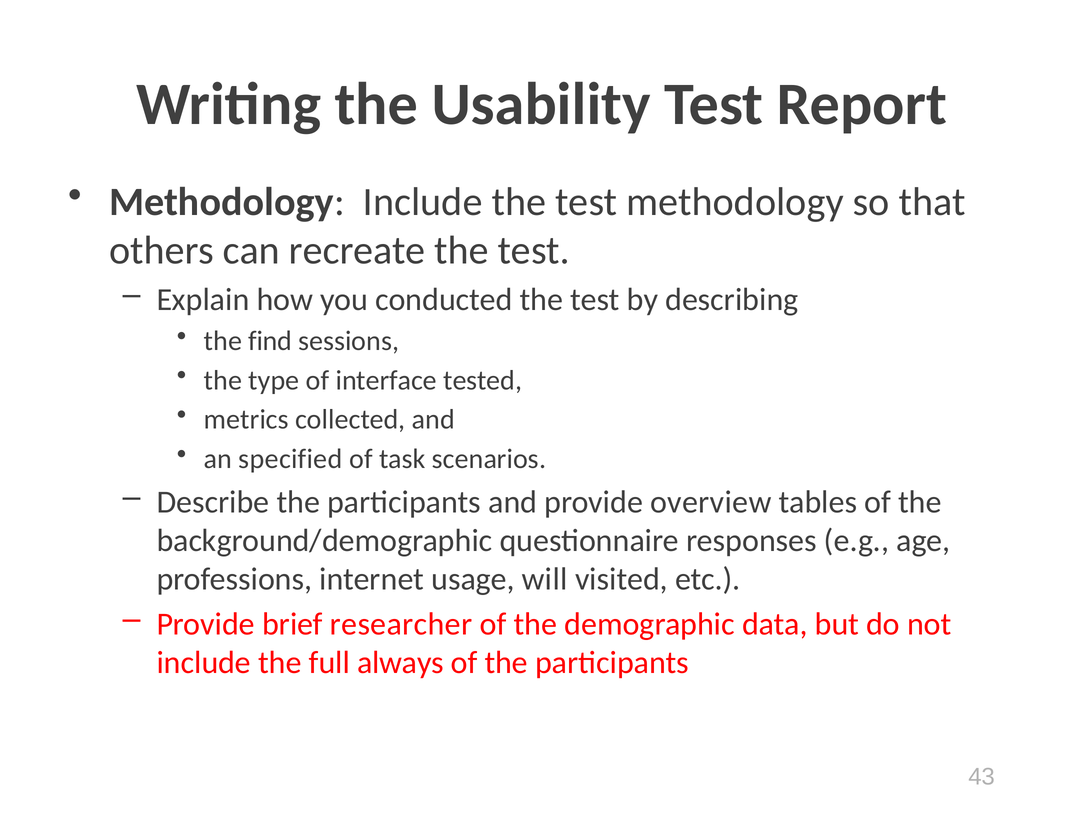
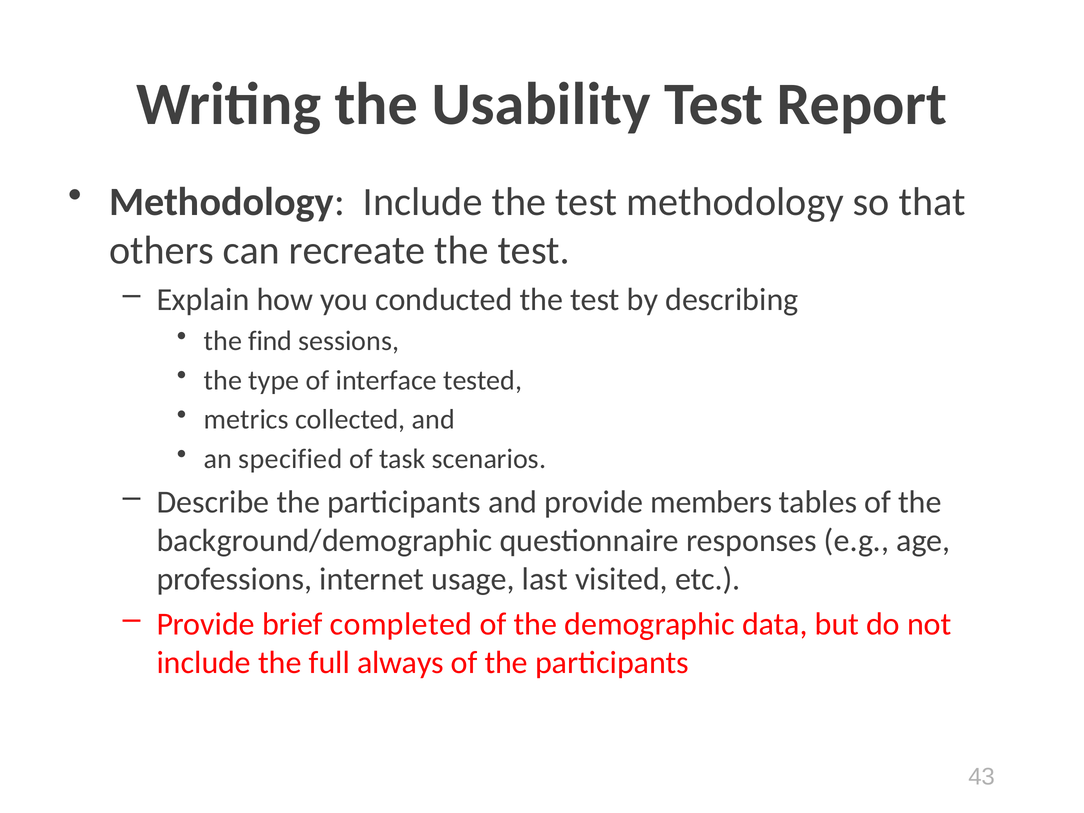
overview: overview -> members
will: will -> last
researcher: researcher -> completed
